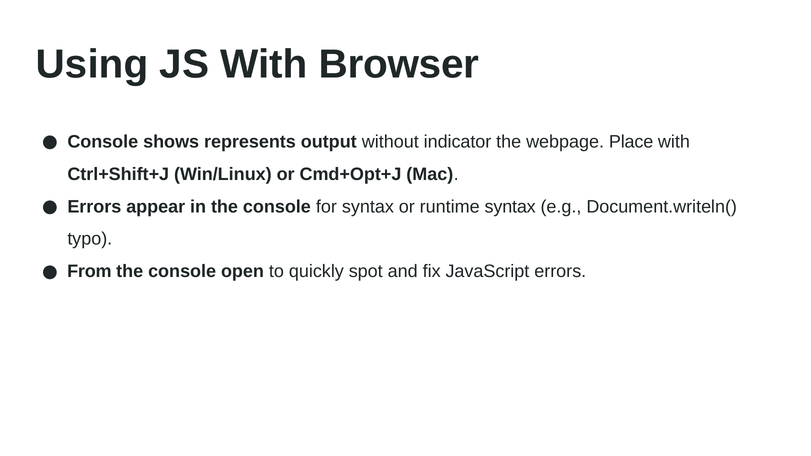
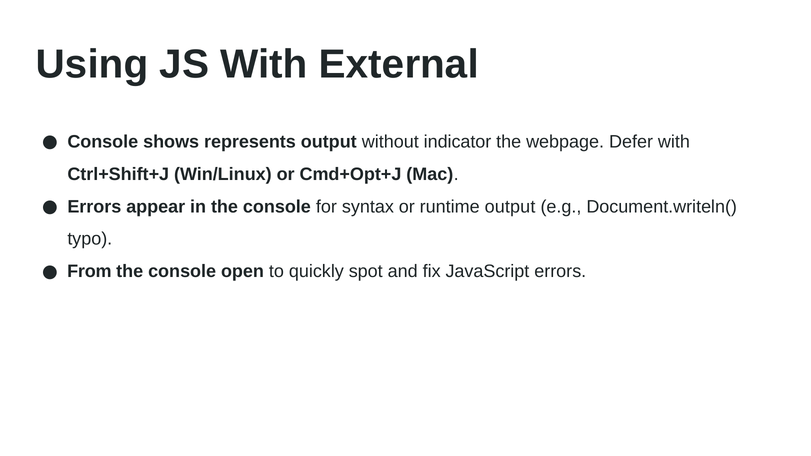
Browser: Browser -> External
Place: Place -> Defer
runtime syntax: syntax -> output
